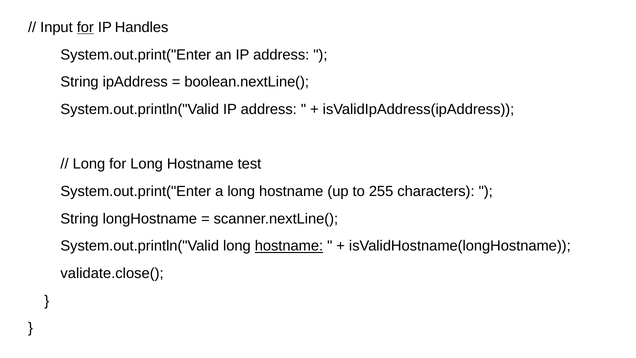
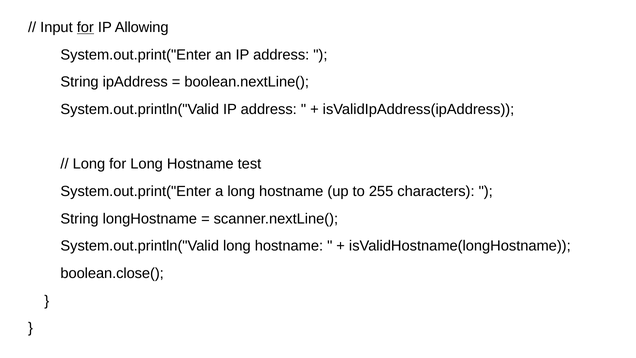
Handles: Handles -> Allowing
hostname at (289, 246) underline: present -> none
validate.close(: validate.close( -> boolean.close(
